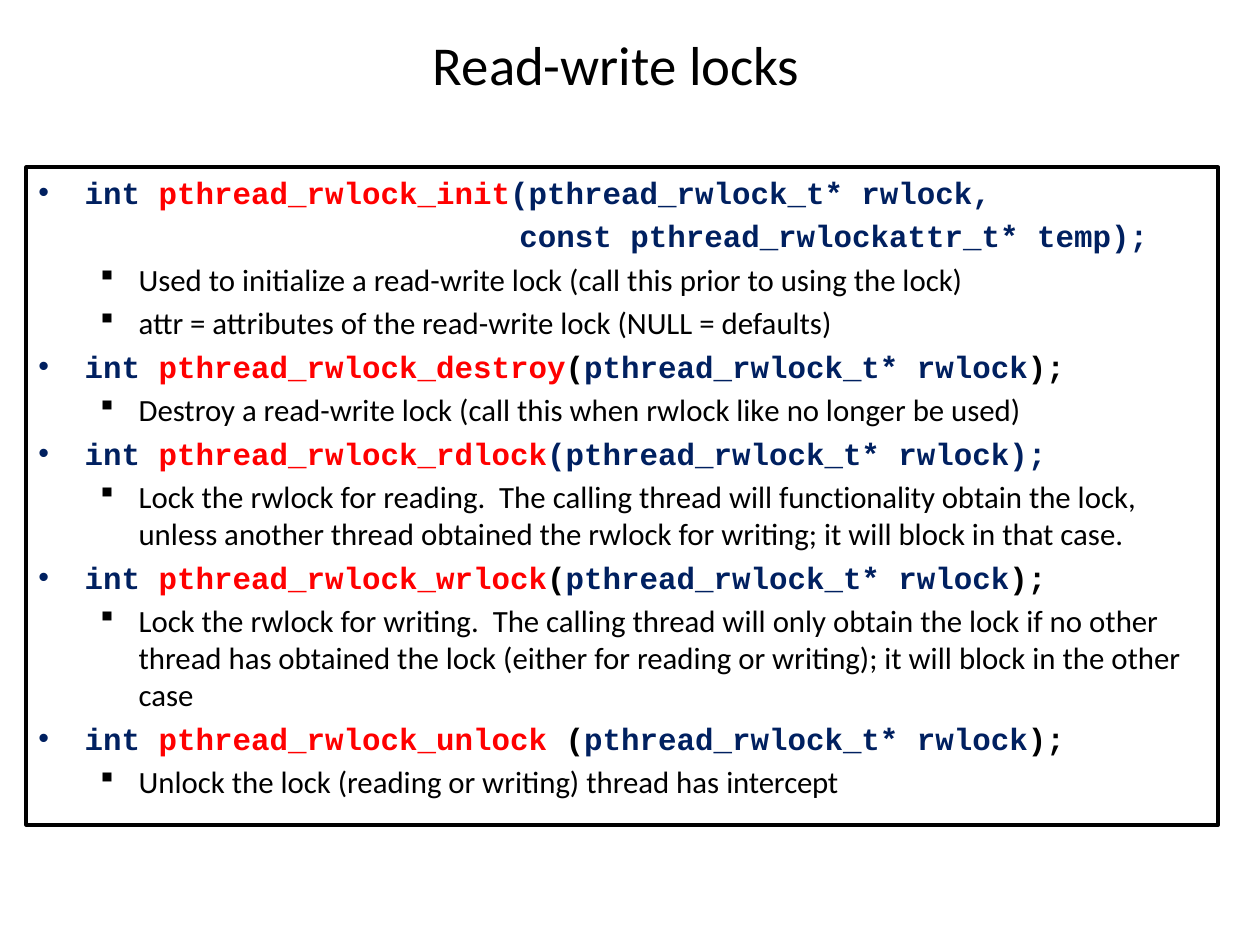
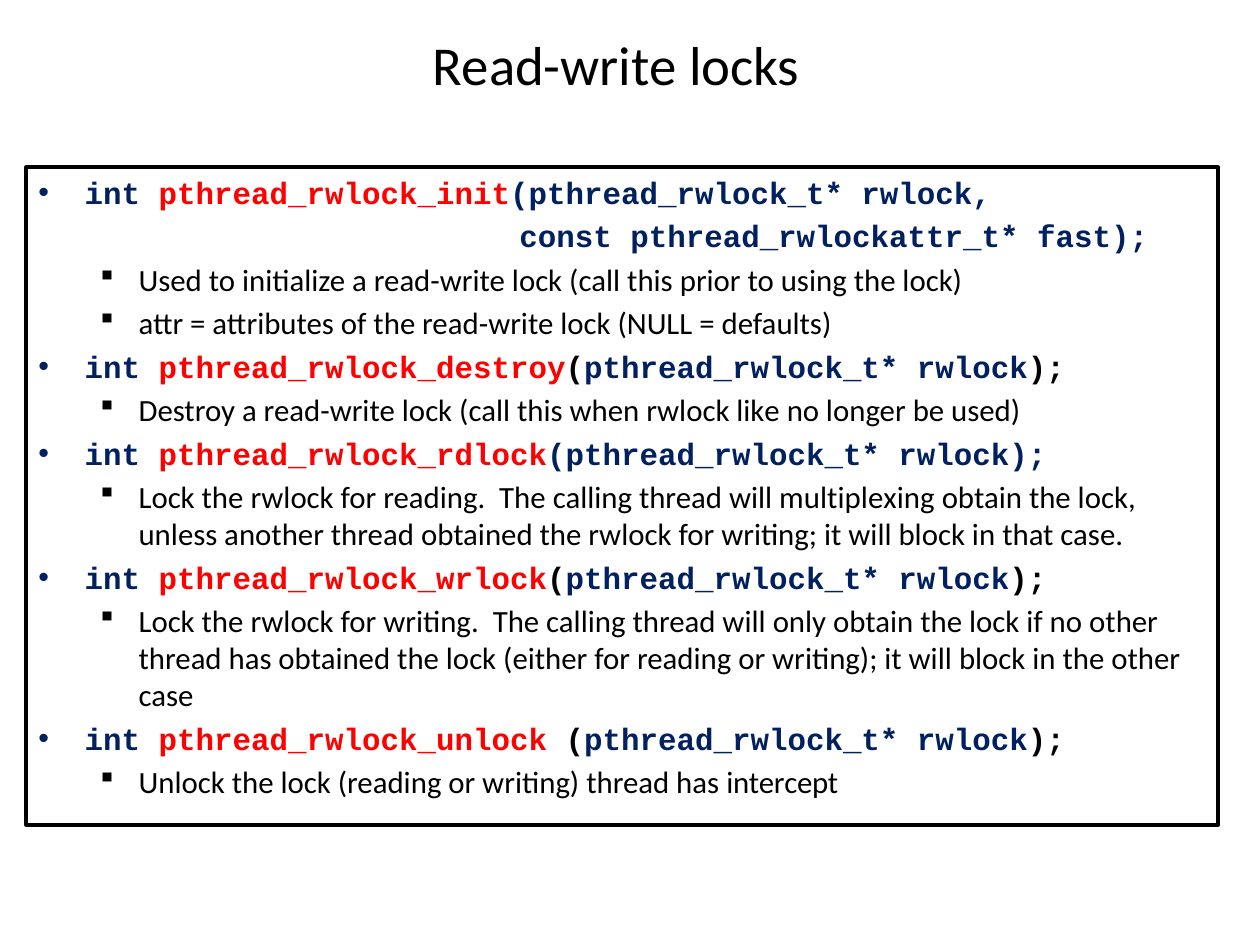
temp: temp -> fast
functionality: functionality -> multiplexing
